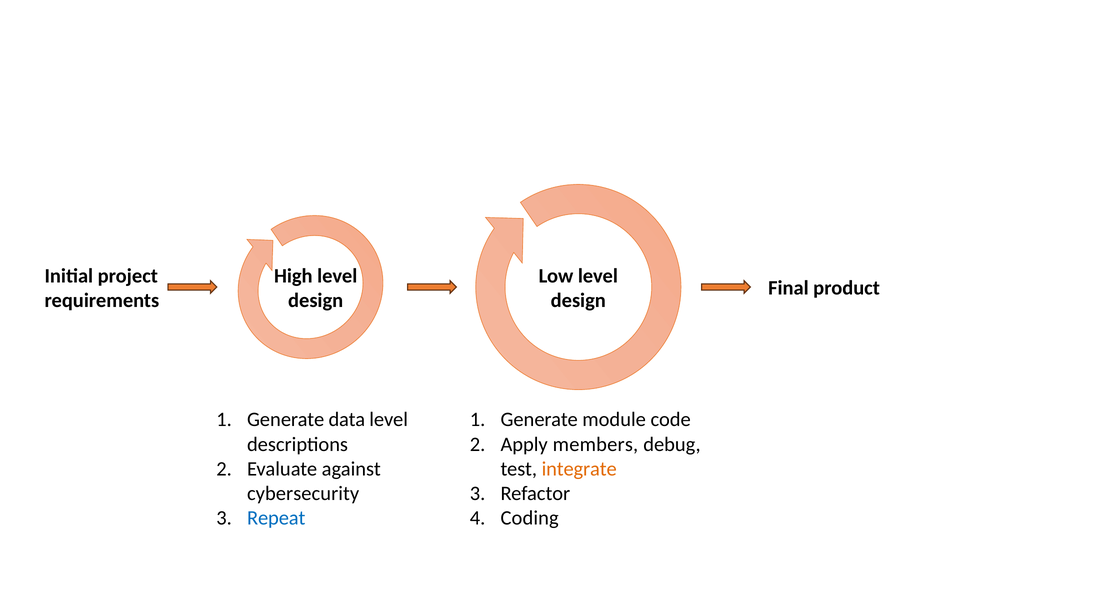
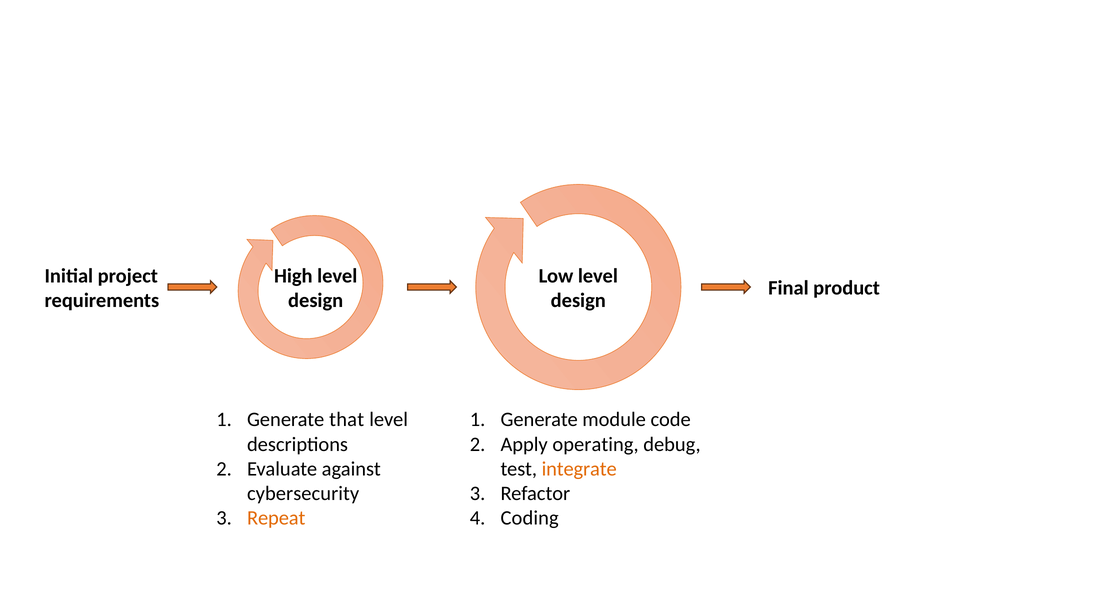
data: data -> that
members: members -> operating
Repeat colour: blue -> orange
